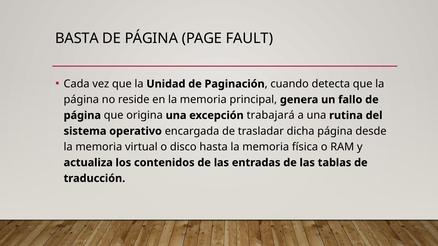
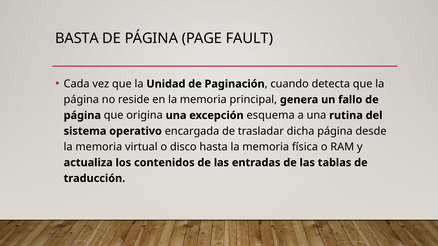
trabajará: trabajará -> esquema
